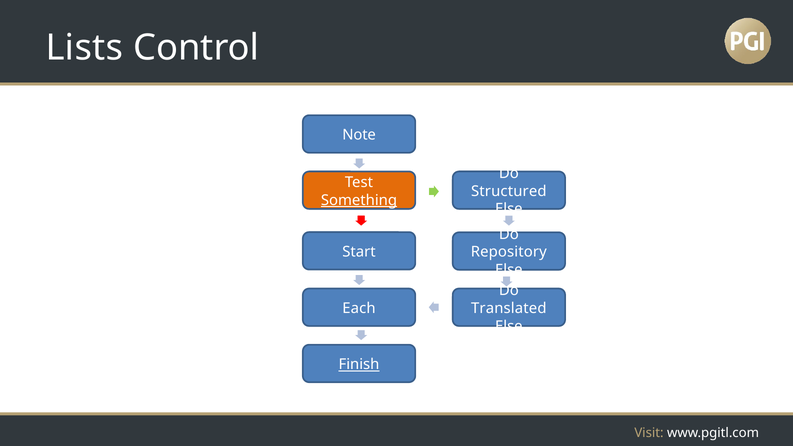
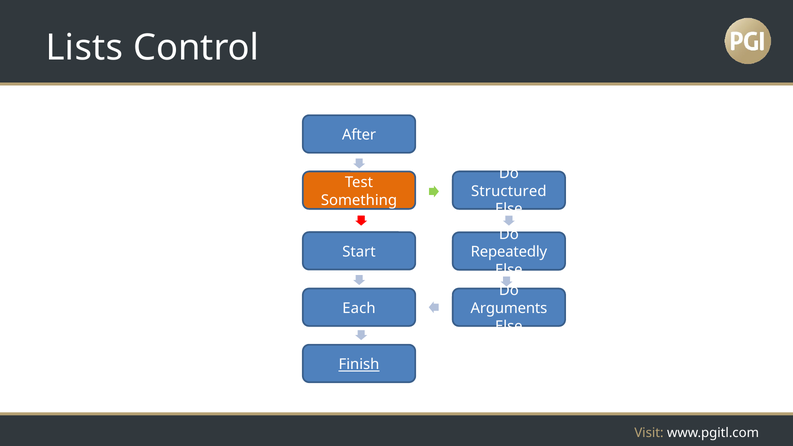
Note: Note -> After
Something underline: present -> none
Repository: Repository -> Repeatedly
Translated: Translated -> Arguments
